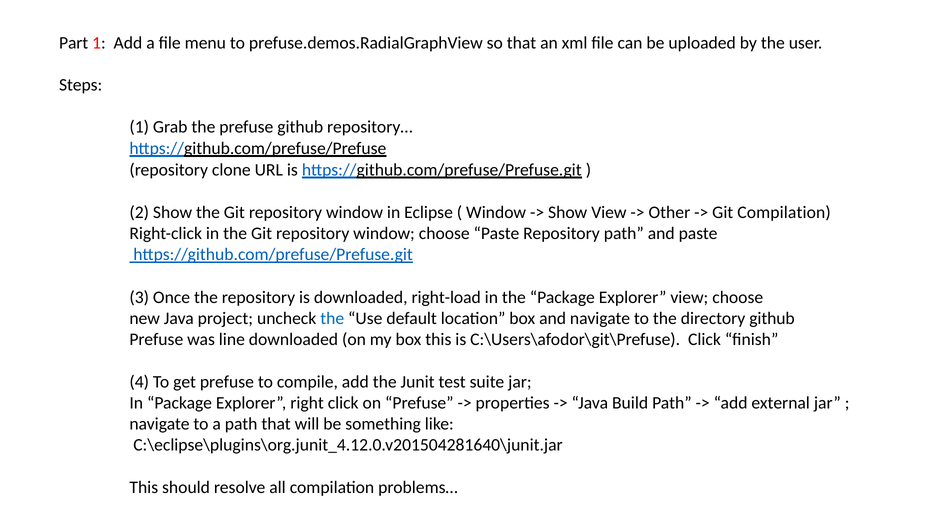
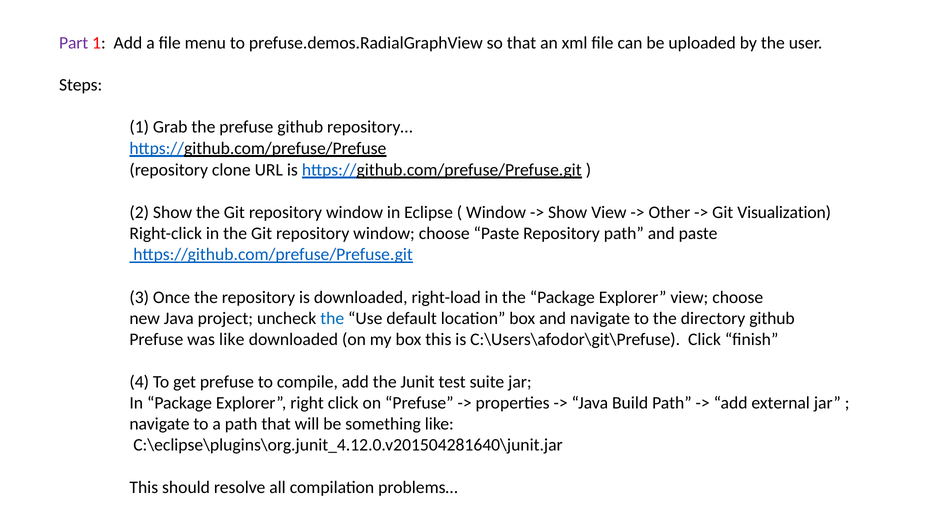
Part colour: black -> purple
Git Compilation: Compilation -> Visualization
was line: line -> like
